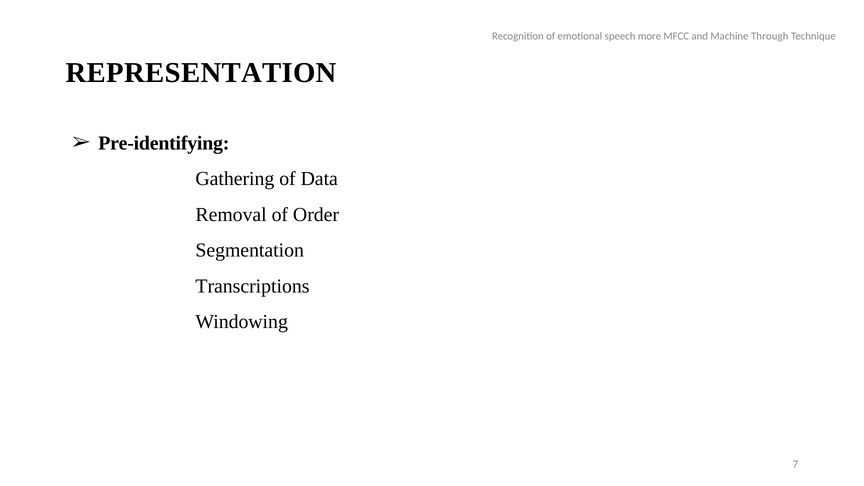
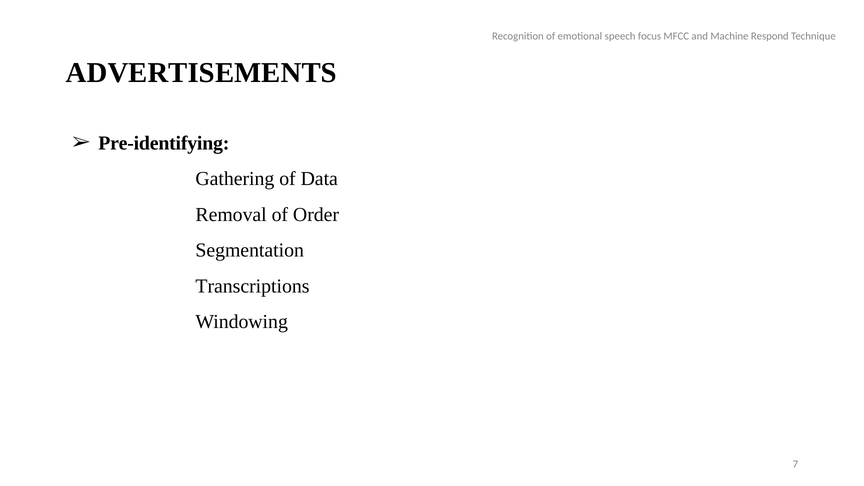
more: more -> focus
Through: Through -> Respond
REPRESENTATION: REPRESENTATION -> ADVERTISEMENTS
